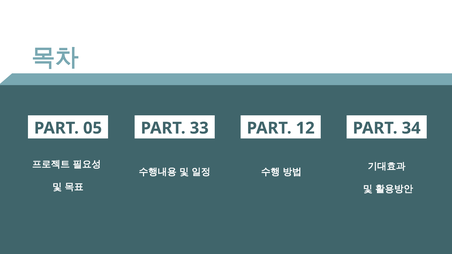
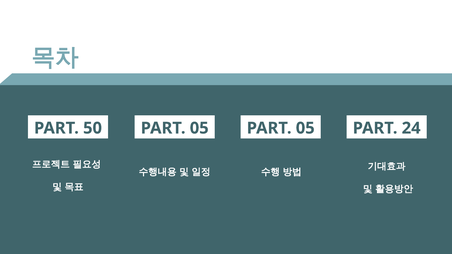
05: 05 -> 50
33 at (199, 128): 33 -> 05
12 at (305, 128): 12 -> 05
34: 34 -> 24
